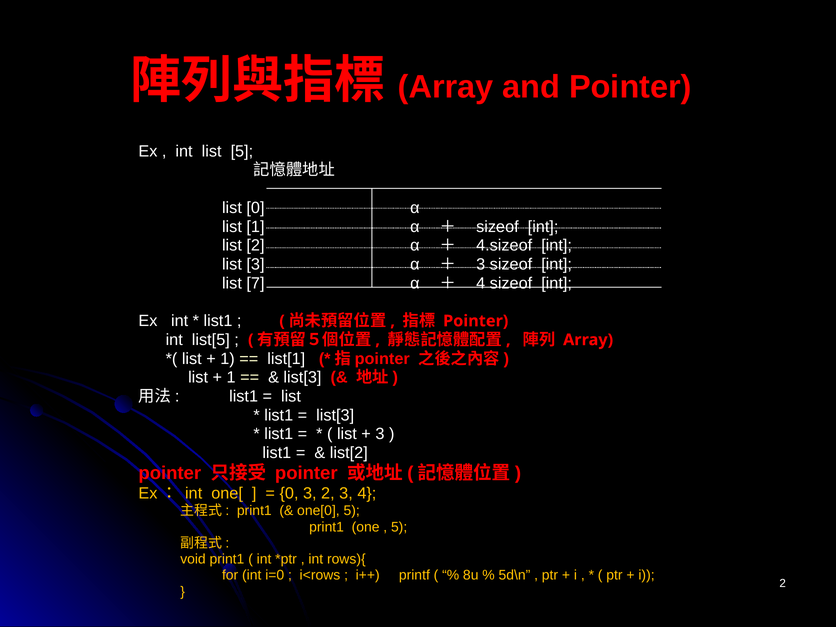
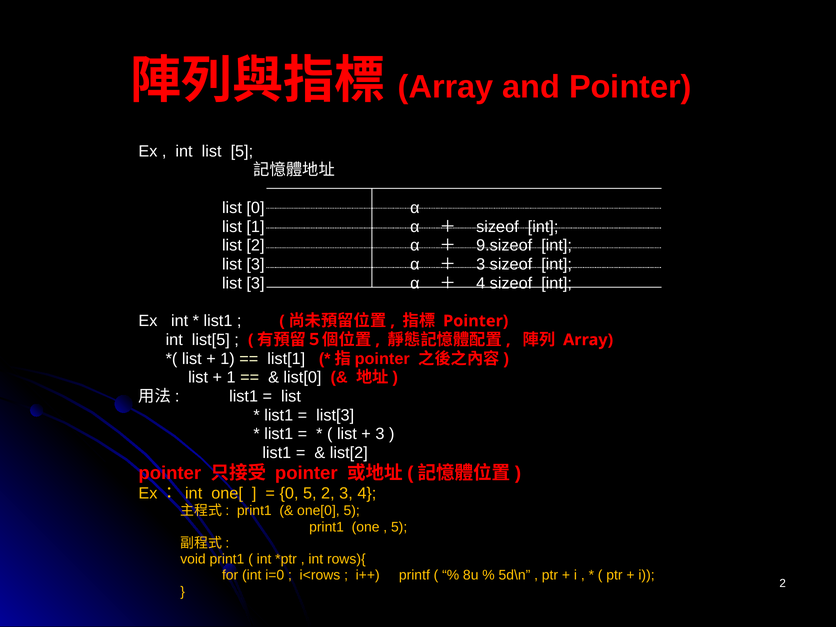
4.sizeof: 4.sizeof -> 9.sizeof
7 at (255, 283): 7 -> 3
list[3 at (302, 378): list[3 -> list[0
0 3: 3 -> 5
